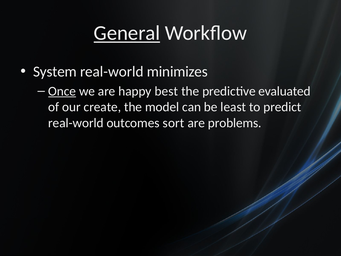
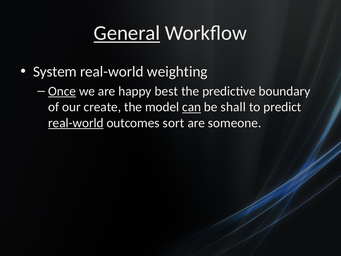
minimizes: minimizes -> weighting
evaluated: evaluated -> boundary
can underline: none -> present
least: least -> shall
real-world at (76, 123) underline: none -> present
problems: problems -> someone
